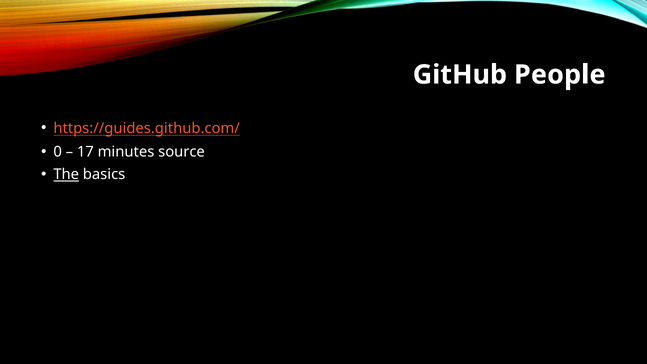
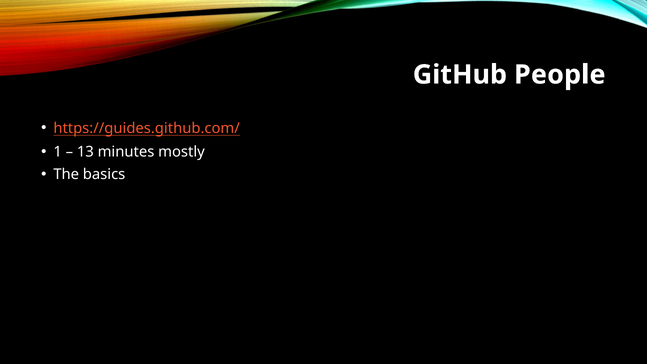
0: 0 -> 1
17: 17 -> 13
source: source -> mostly
The underline: present -> none
